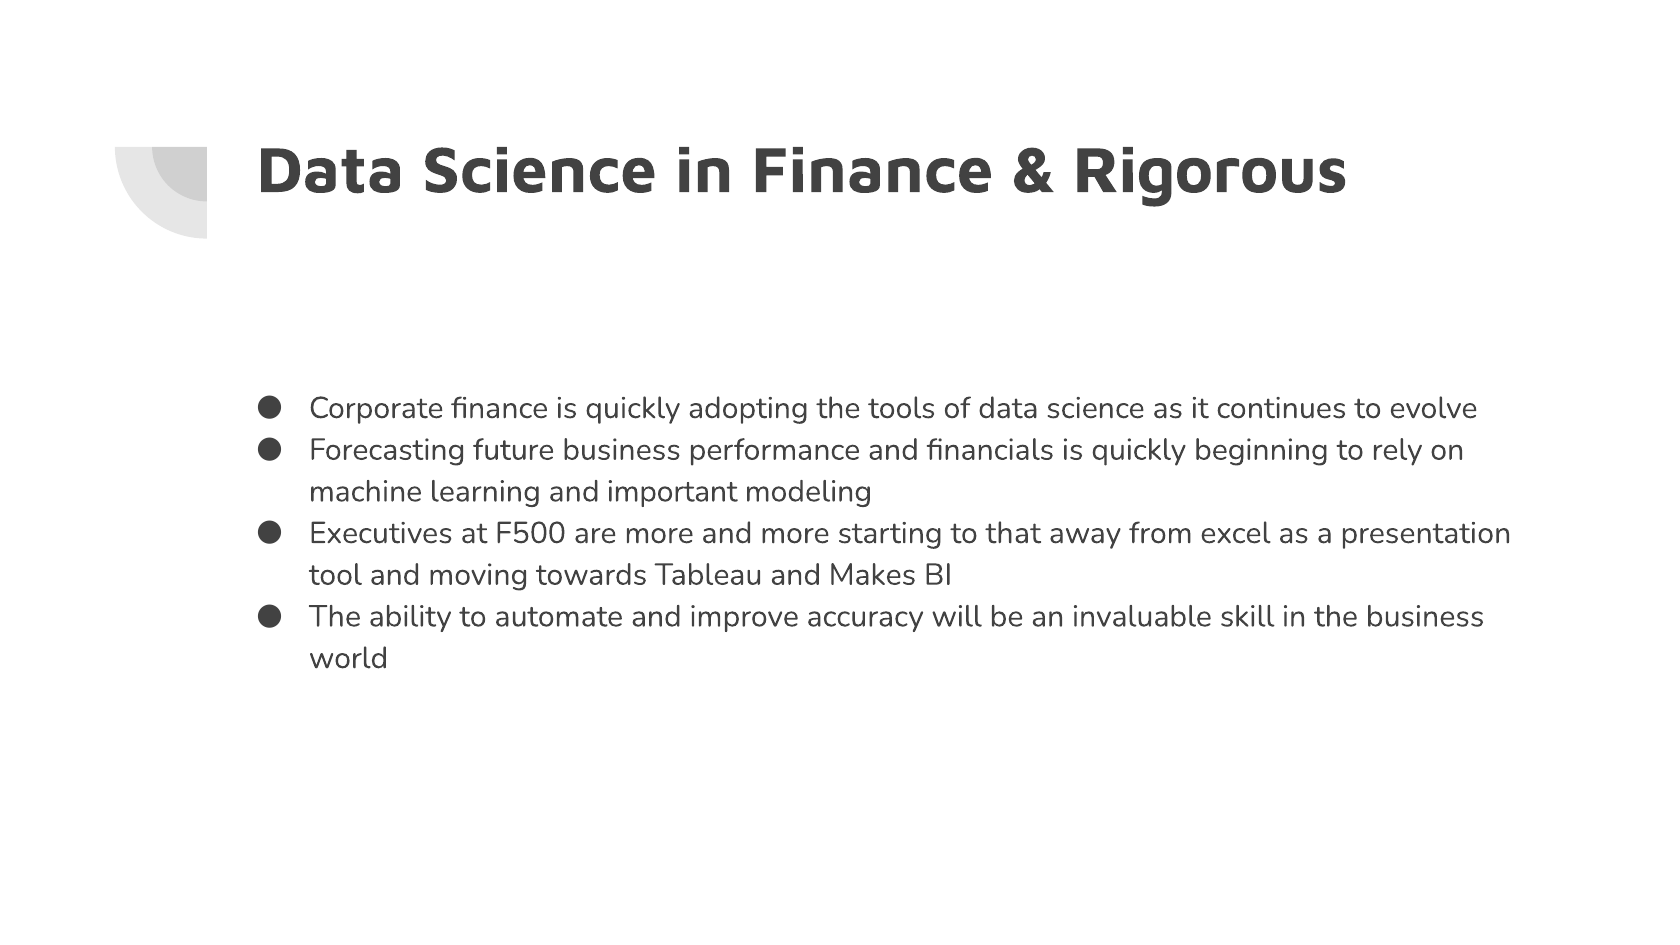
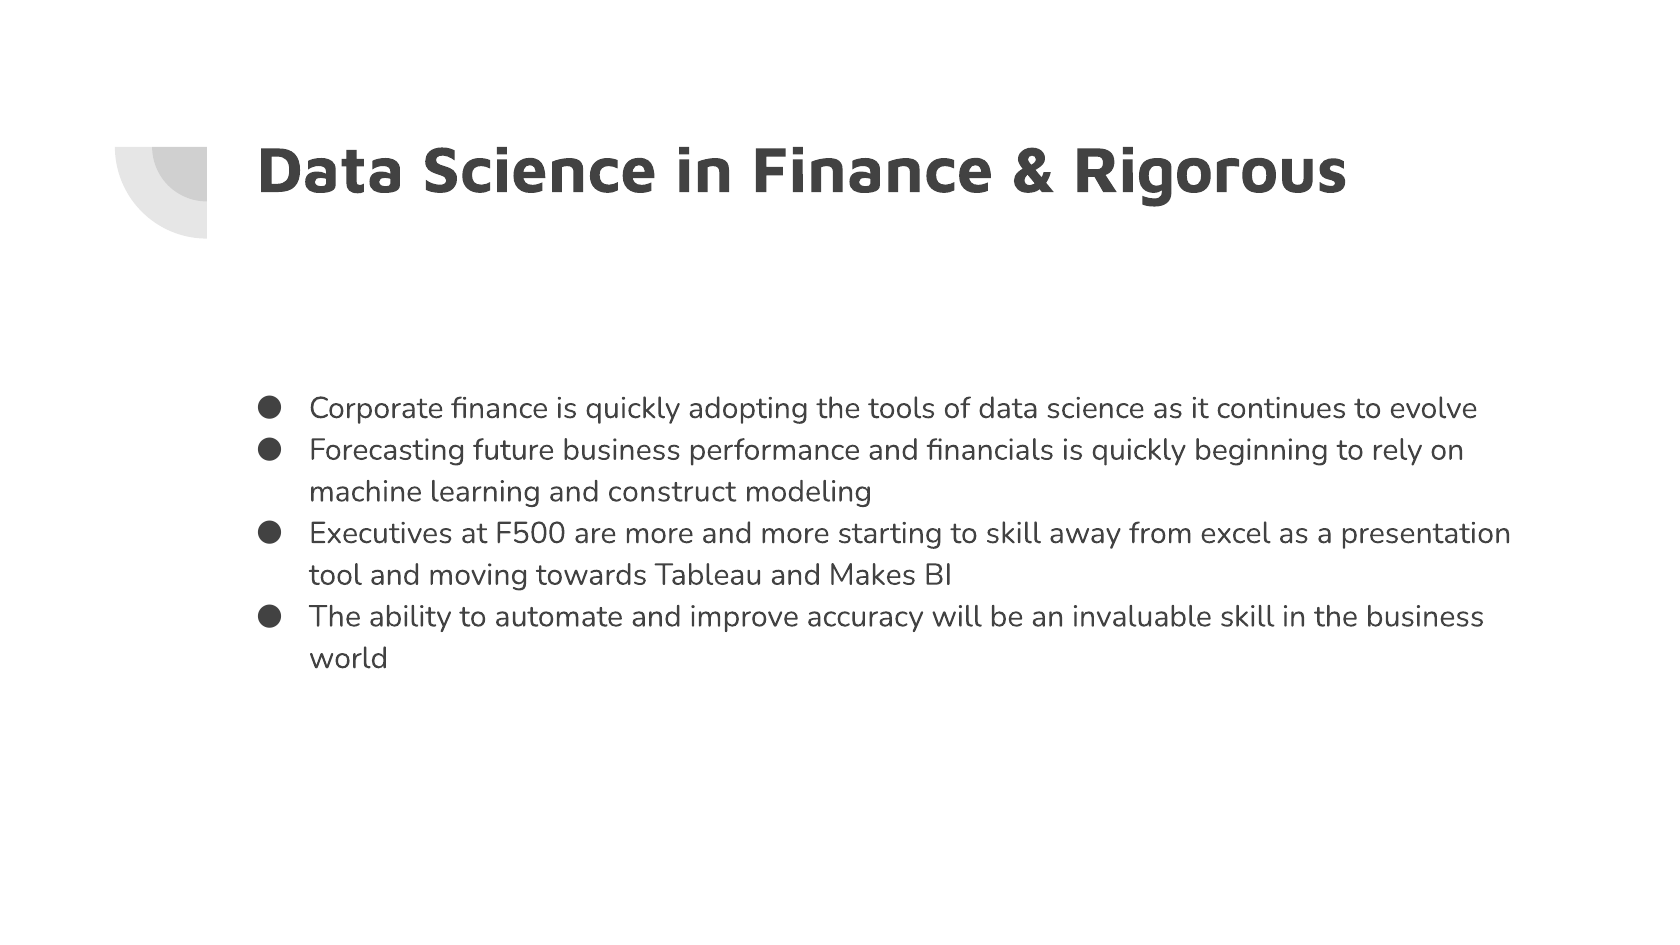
important: important -> construct
to that: that -> skill
